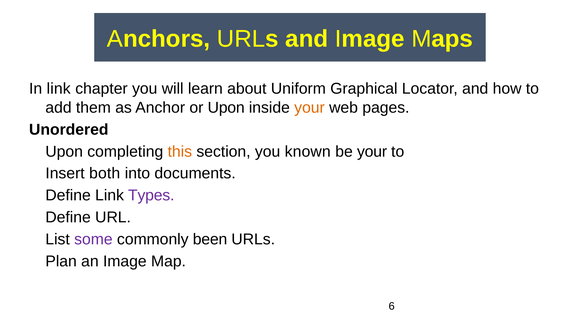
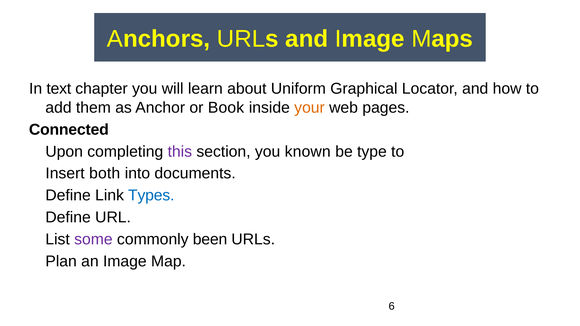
In link: link -> text
or Upon: Upon -> Book
Unordered: Unordered -> Connected
this colour: orange -> purple
be your: your -> type
Types colour: purple -> blue
